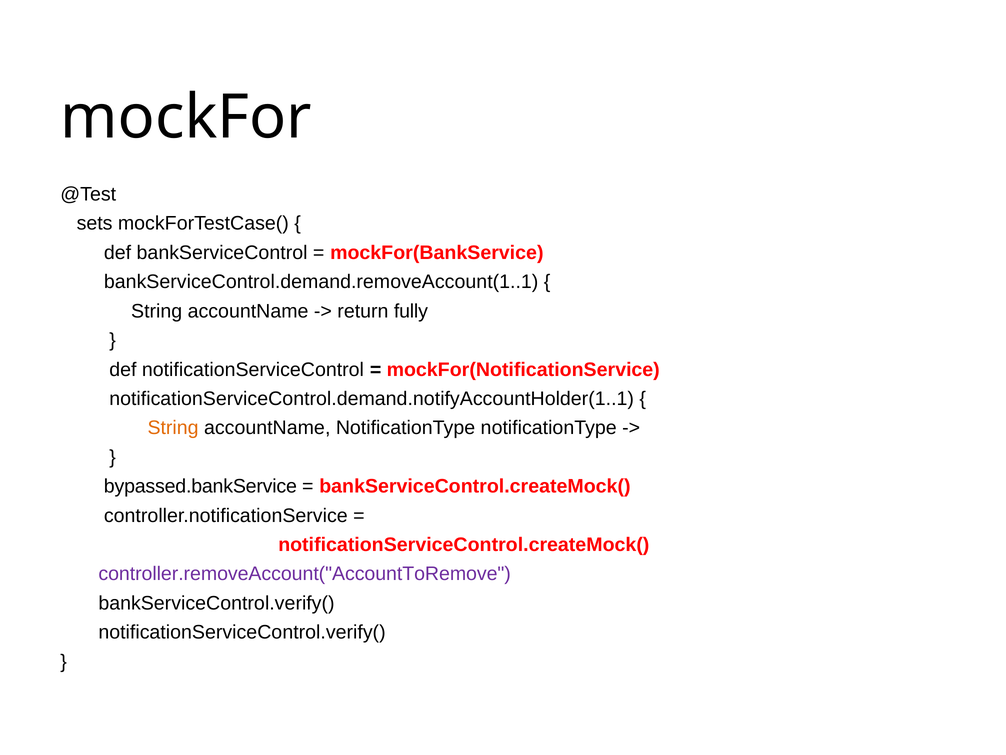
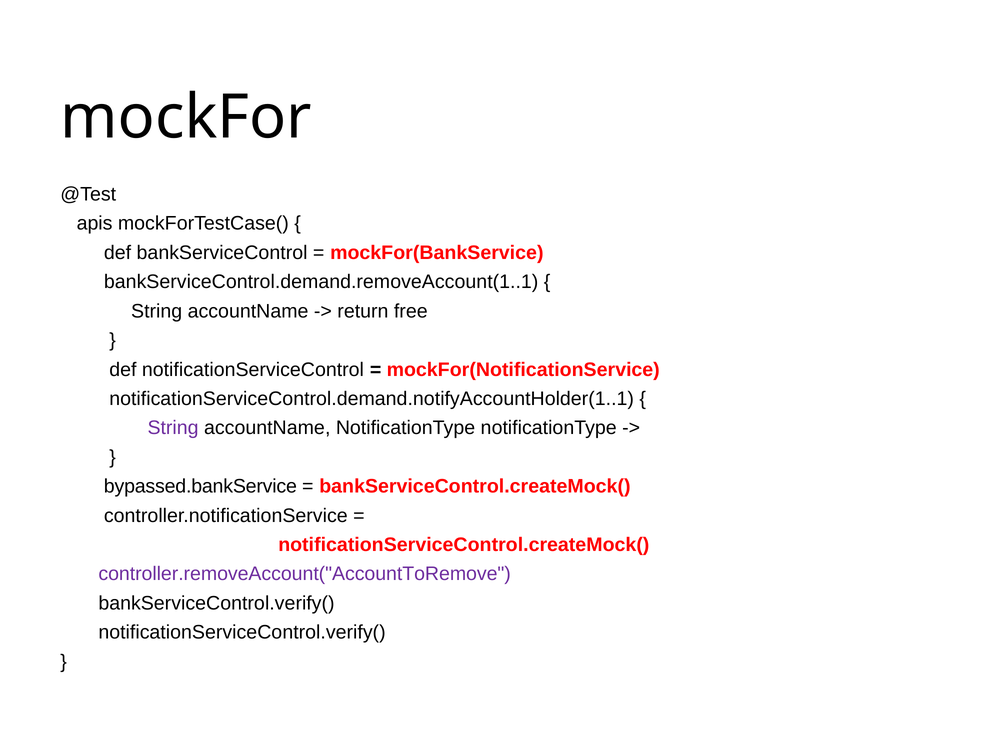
sets: sets -> apis
fully: fully -> free
String at (173, 428) colour: orange -> purple
